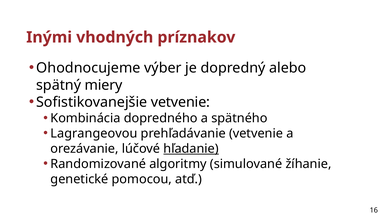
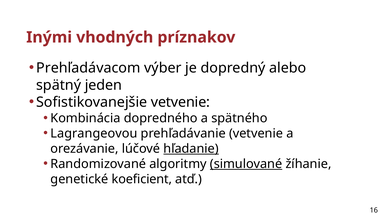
Ohodnocujeme: Ohodnocujeme -> Prehľadávacom
miery: miery -> jeden
simulované underline: none -> present
pomocou: pomocou -> koeficient
